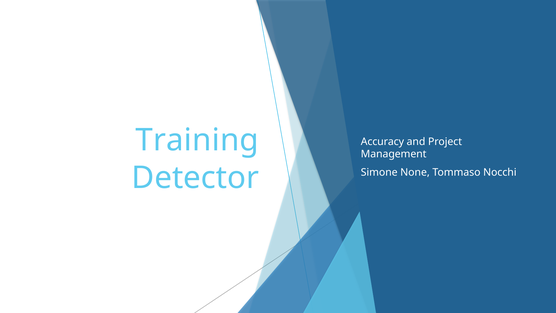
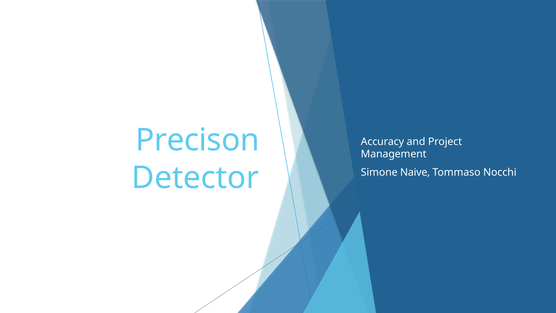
Training: Training -> Precison
None: None -> Naive
